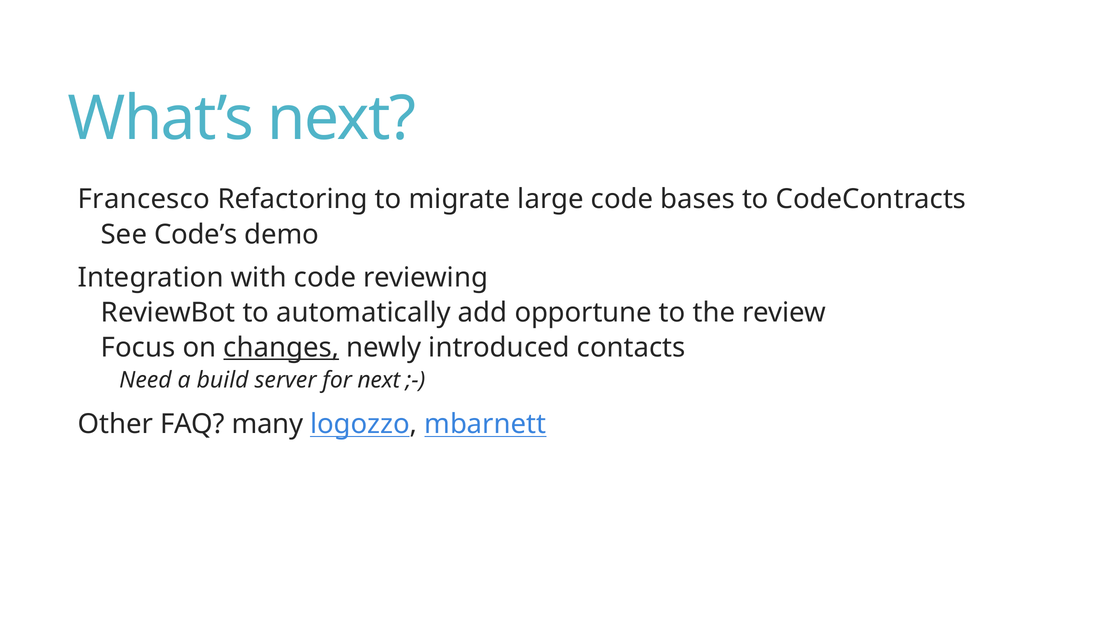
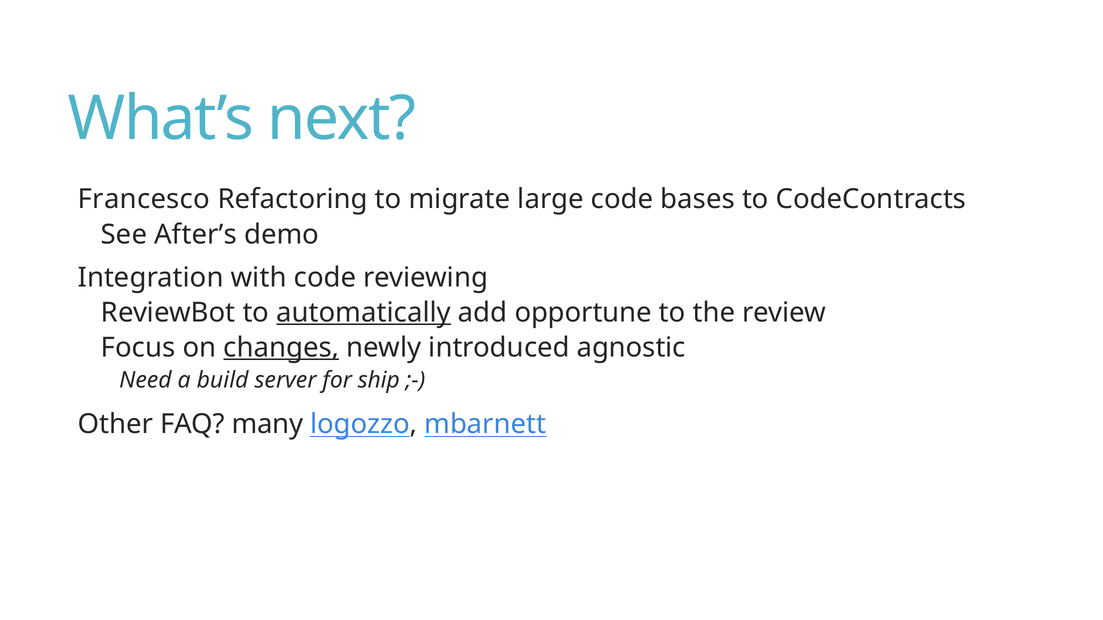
Code’s: Code’s -> After’s
automatically underline: none -> present
contacts: contacts -> agnostic
for next: next -> ship
